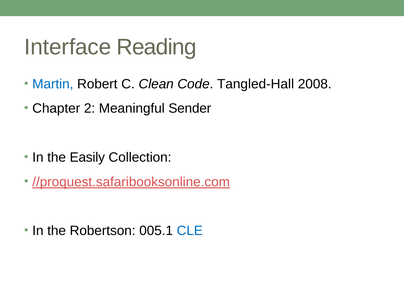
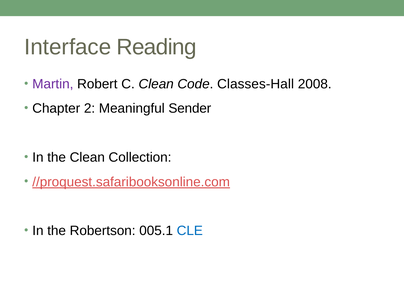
Martin colour: blue -> purple
Tangled-Hall: Tangled-Hall -> Classes-Hall
the Easily: Easily -> Clean
